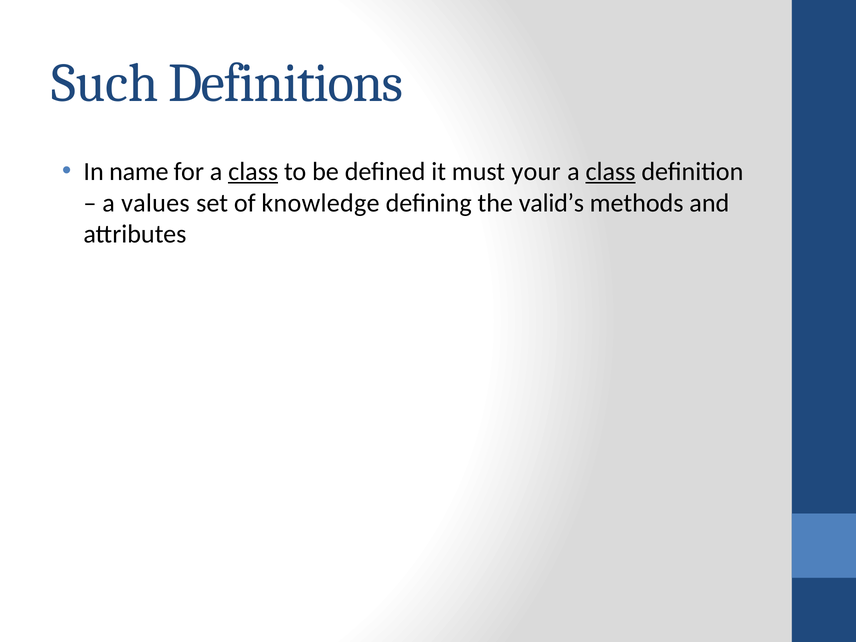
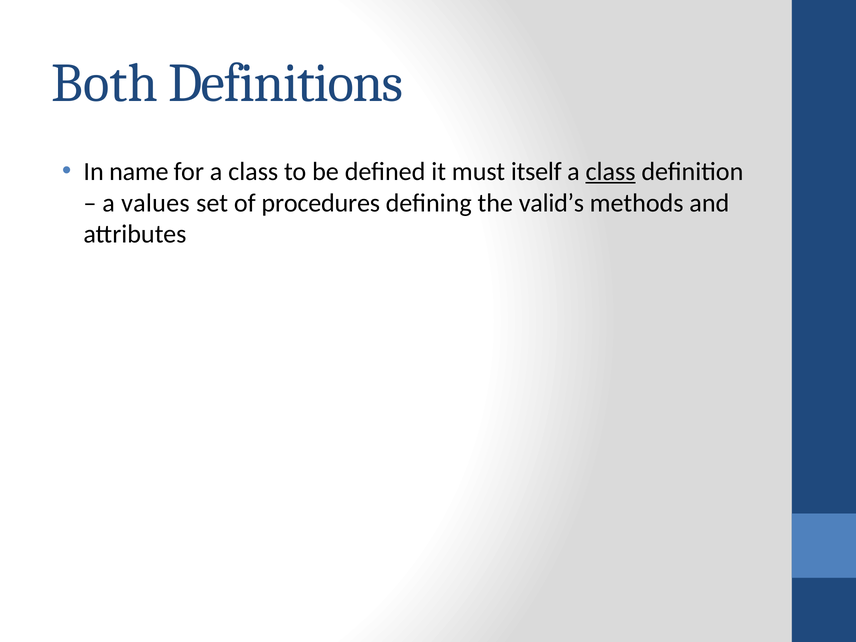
Such: Such -> Both
class at (253, 172) underline: present -> none
your: your -> itself
knowledge: knowledge -> procedures
